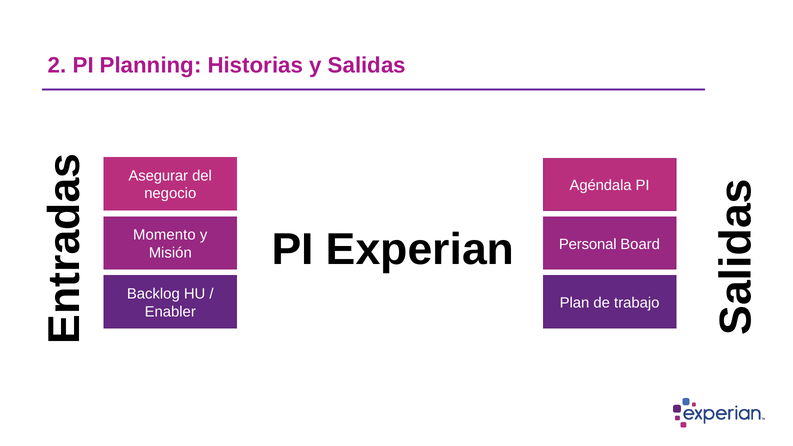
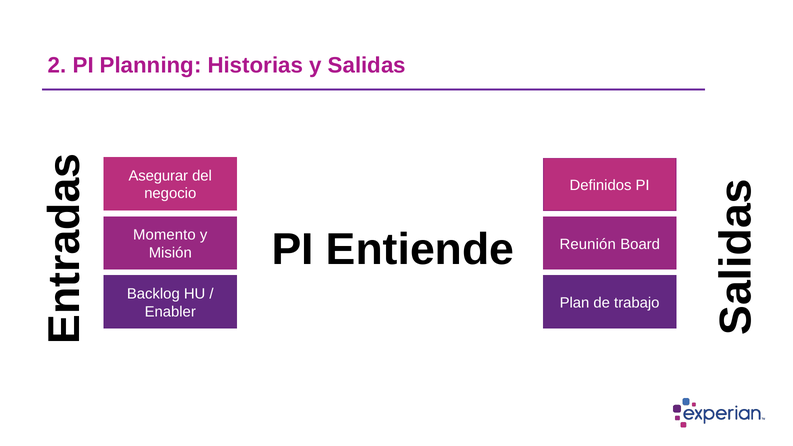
Agéndala: Agéndala -> Definidos
Experian: Experian -> Entiende
Personal: Personal -> Reunión
